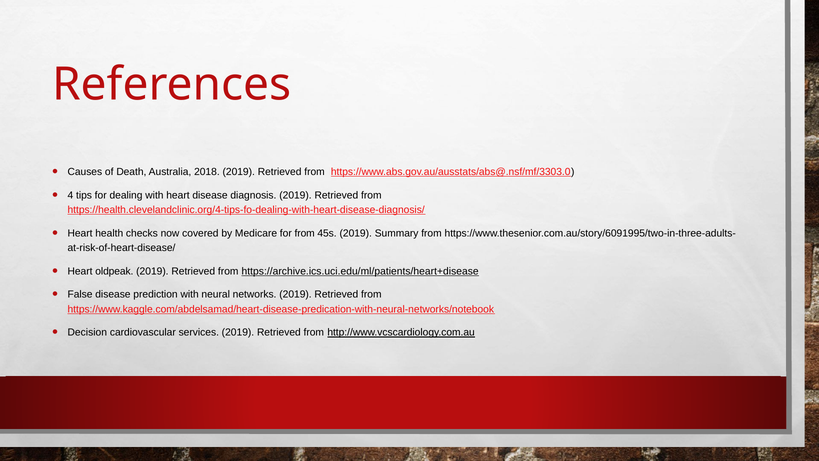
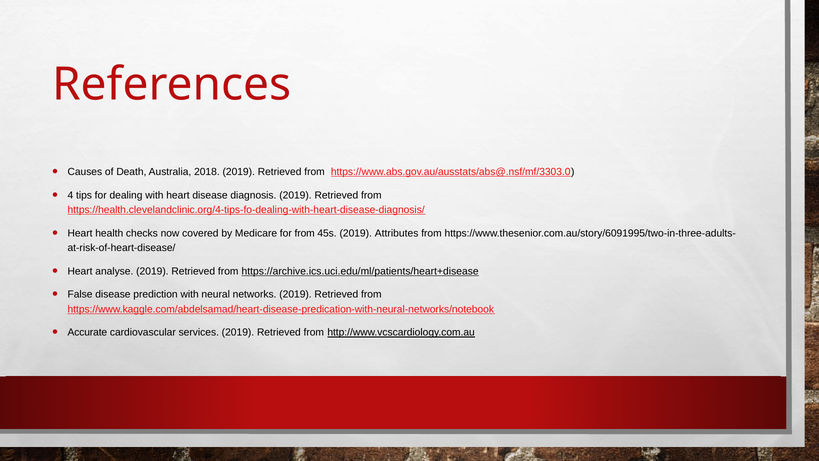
Summary: Summary -> Attributes
oldpeak: oldpeak -> analyse
Decision: Decision -> Accurate
